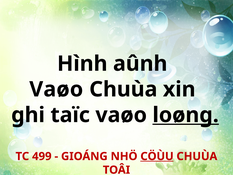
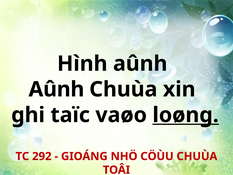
Vaøo at (56, 89): Vaøo -> Aûnh
499: 499 -> 292
CÖÙU underline: present -> none
